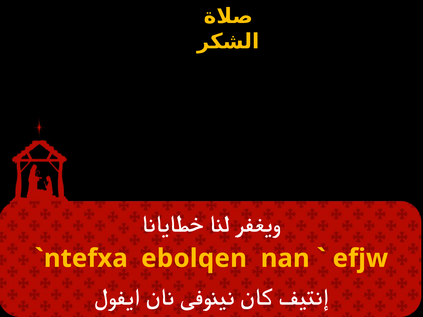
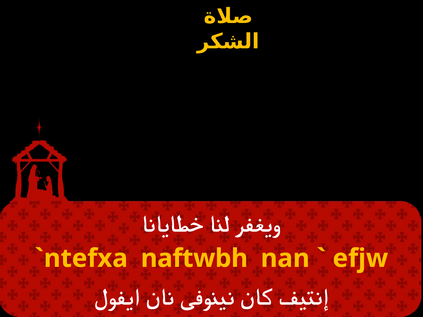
ebolqen: ebolqen -> naftwbh
